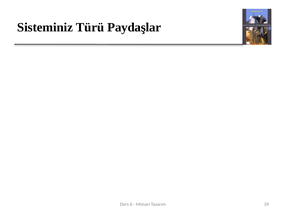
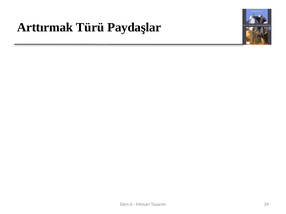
Sisteminiz: Sisteminiz -> Arttırmak
